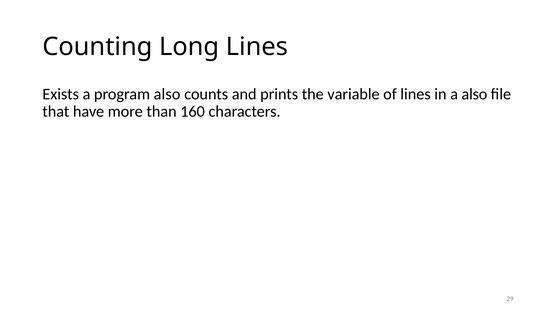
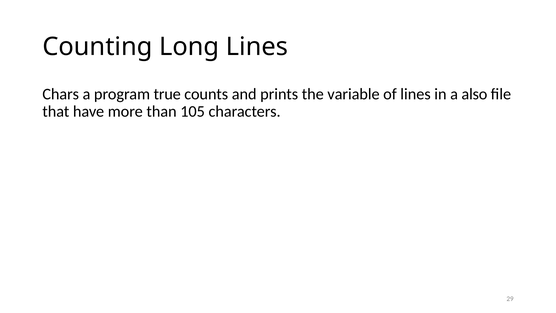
Exists: Exists -> Chars
program also: also -> true
160: 160 -> 105
